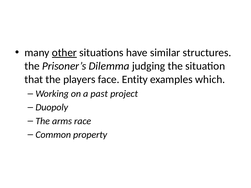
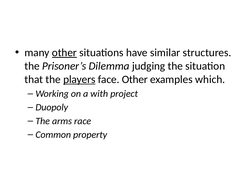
players underline: none -> present
face Entity: Entity -> Other
past: past -> with
